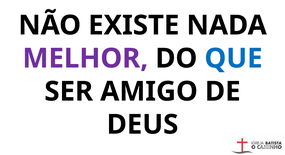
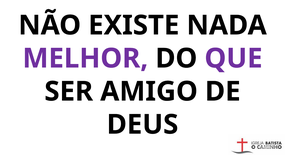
QUE colour: blue -> purple
